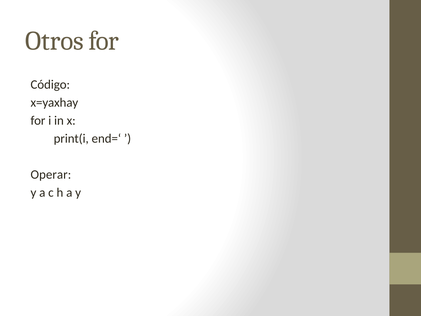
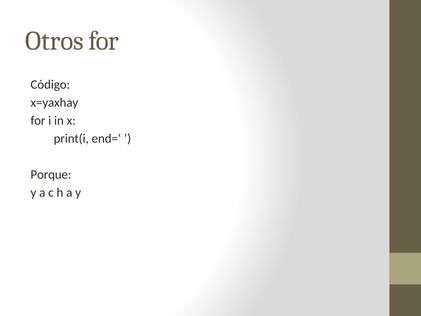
Operar: Operar -> Porque
